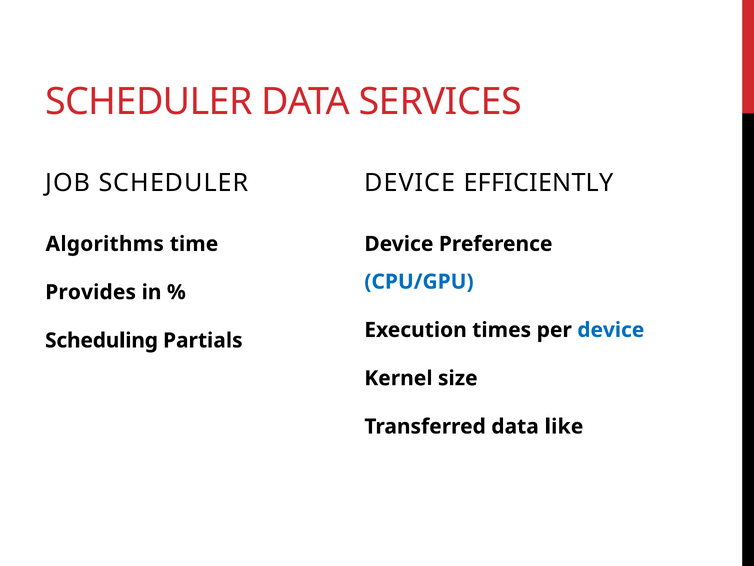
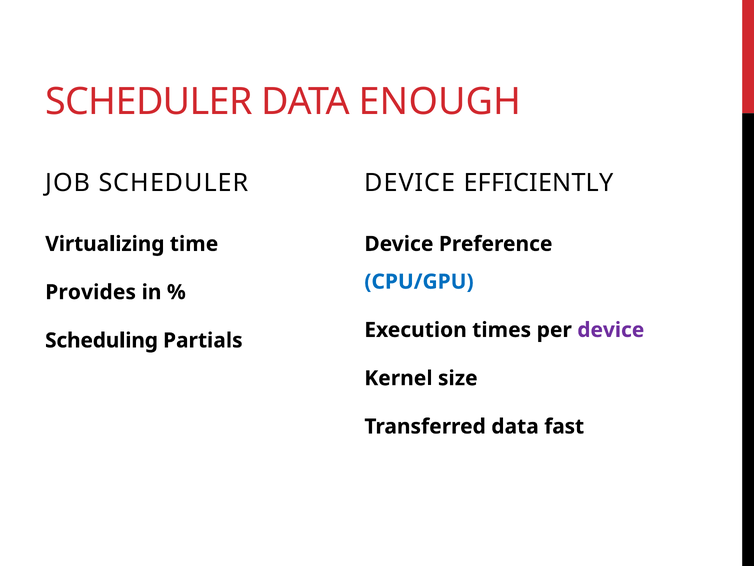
SERVICES: SERVICES -> ENOUGH
Algorithms: Algorithms -> Virtualizing
device at (611, 330) colour: blue -> purple
like: like -> fast
